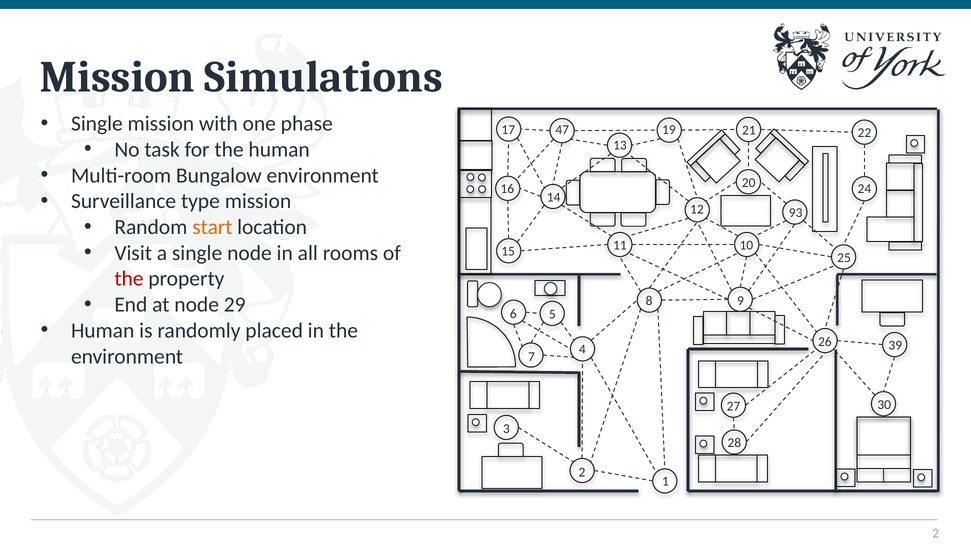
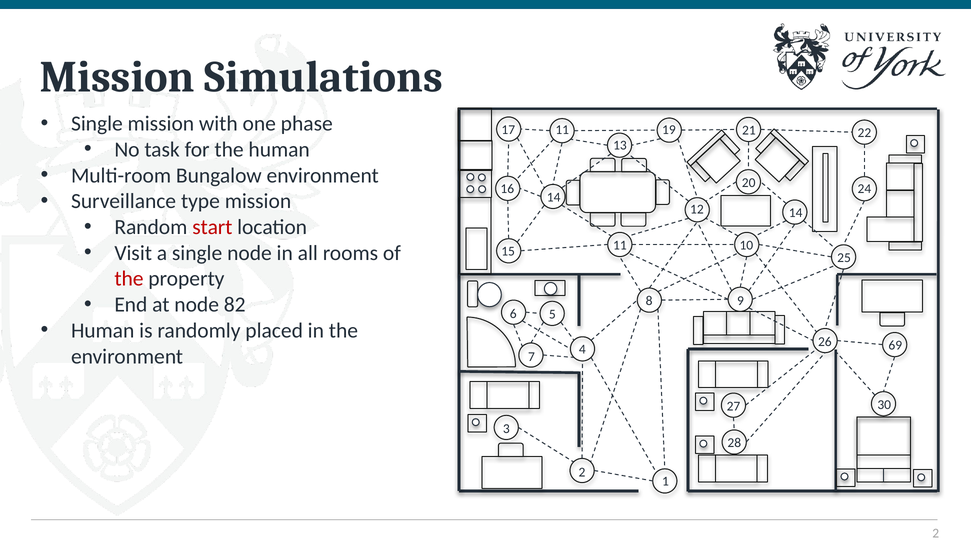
17 47: 47 -> 11
12 93: 93 -> 14
start colour: orange -> red
29: 29 -> 82
39: 39 -> 69
